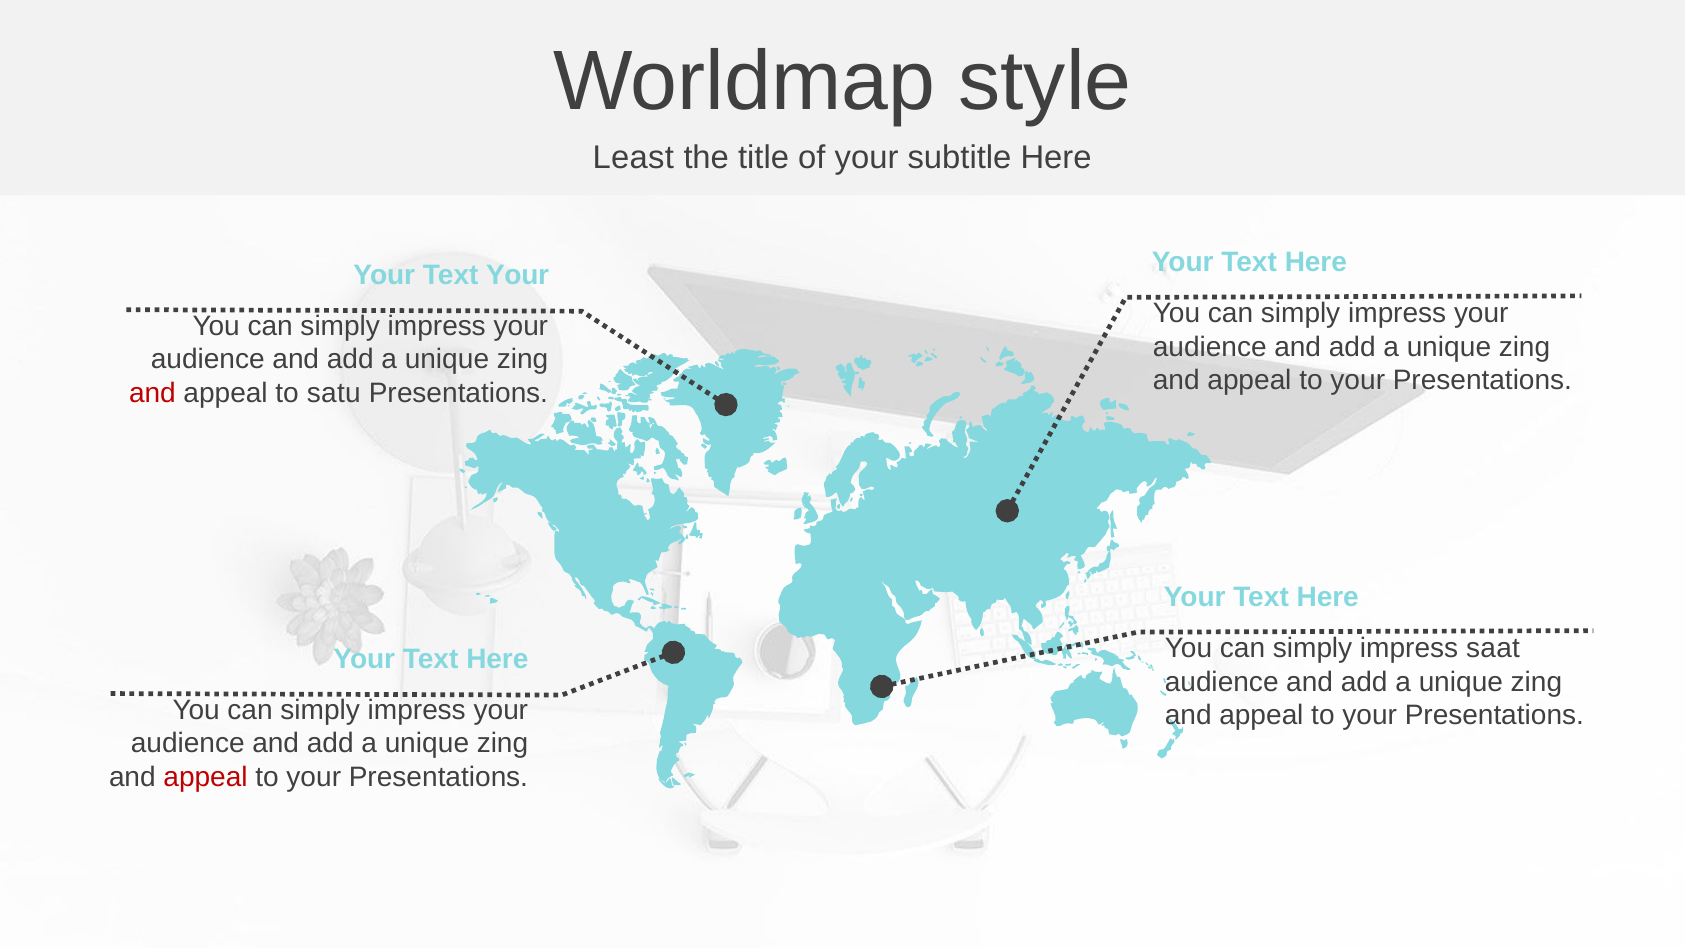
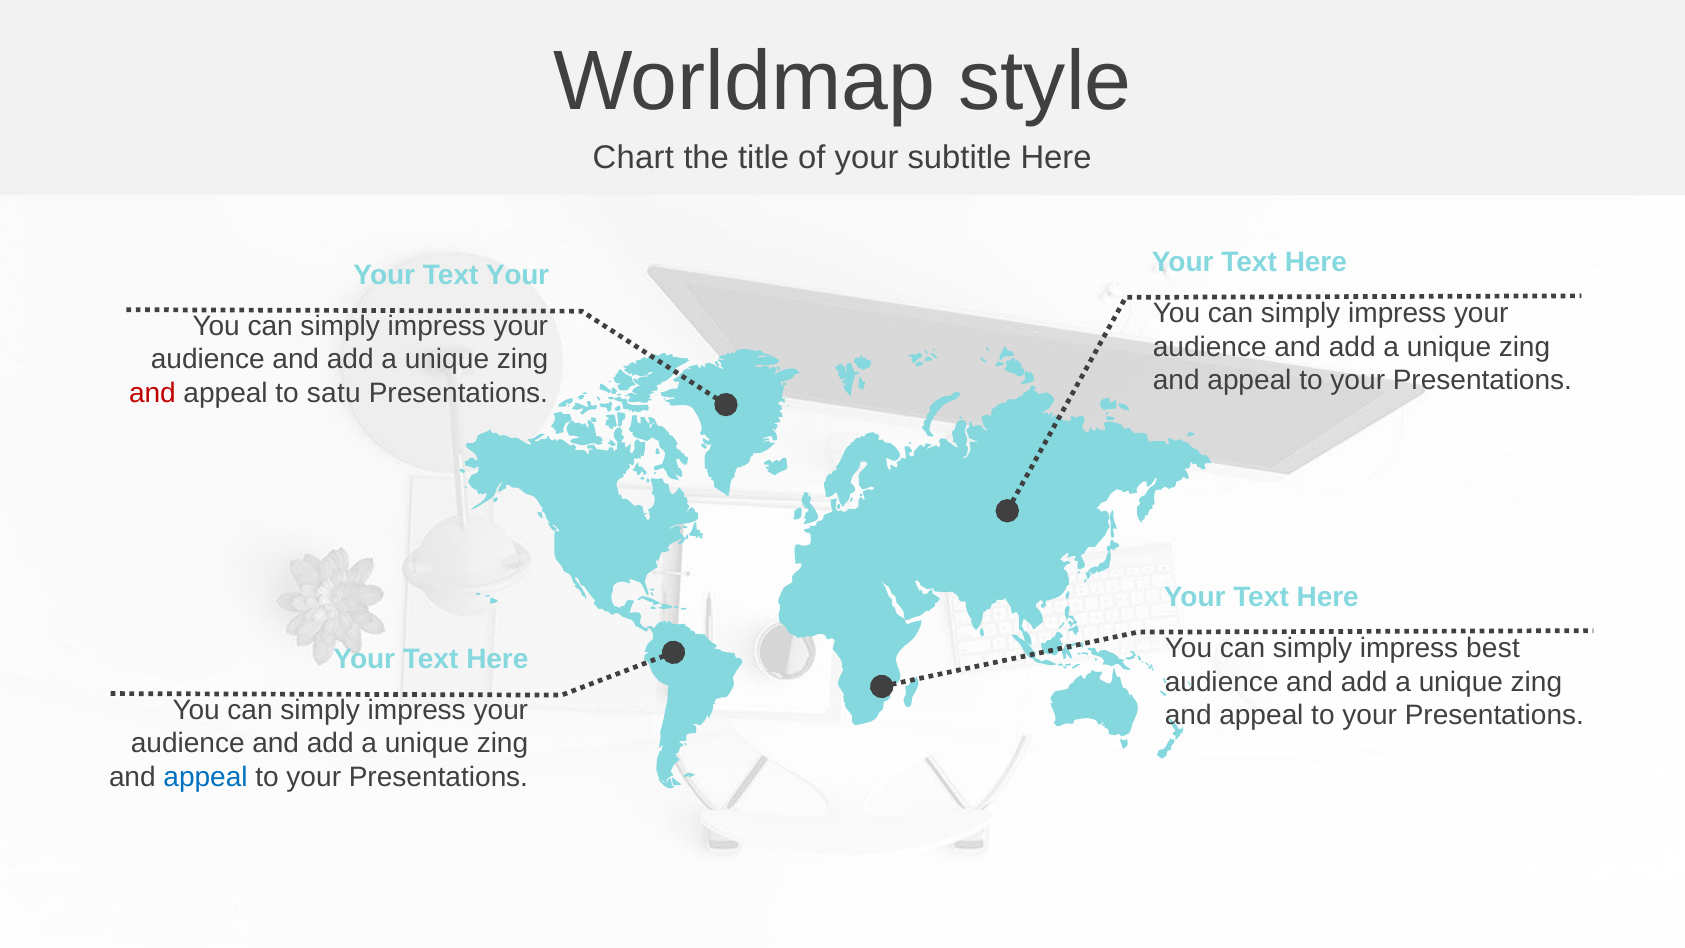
Least: Least -> Chart
saat: saat -> best
appeal at (206, 777) colour: red -> blue
